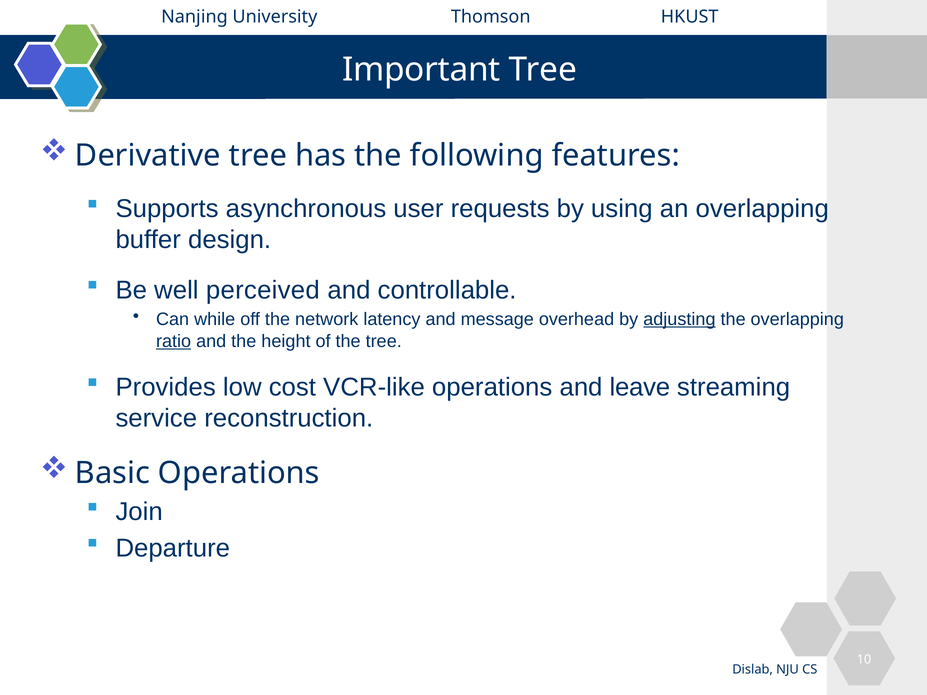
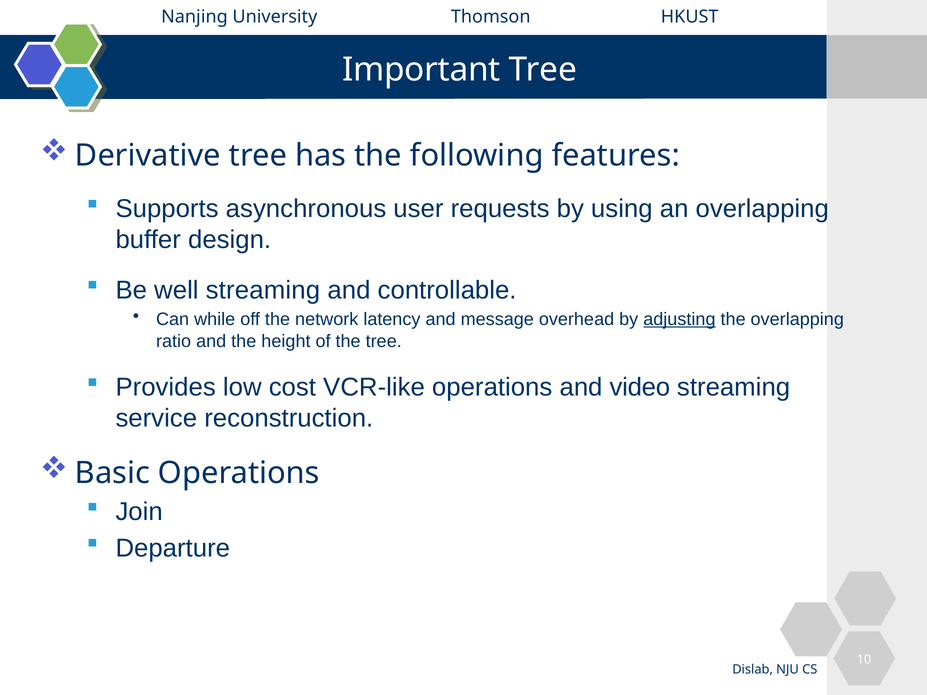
well perceived: perceived -> streaming
ratio underline: present -> none
leave: leave -> video
